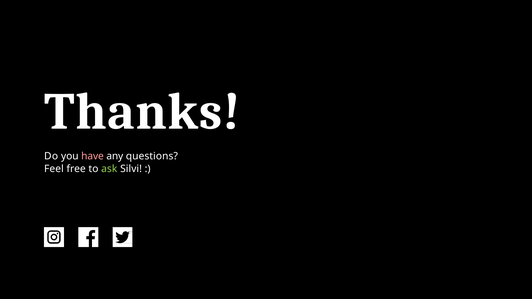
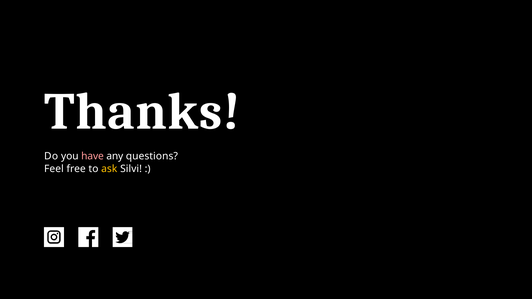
ask colour: light green -> yellow
